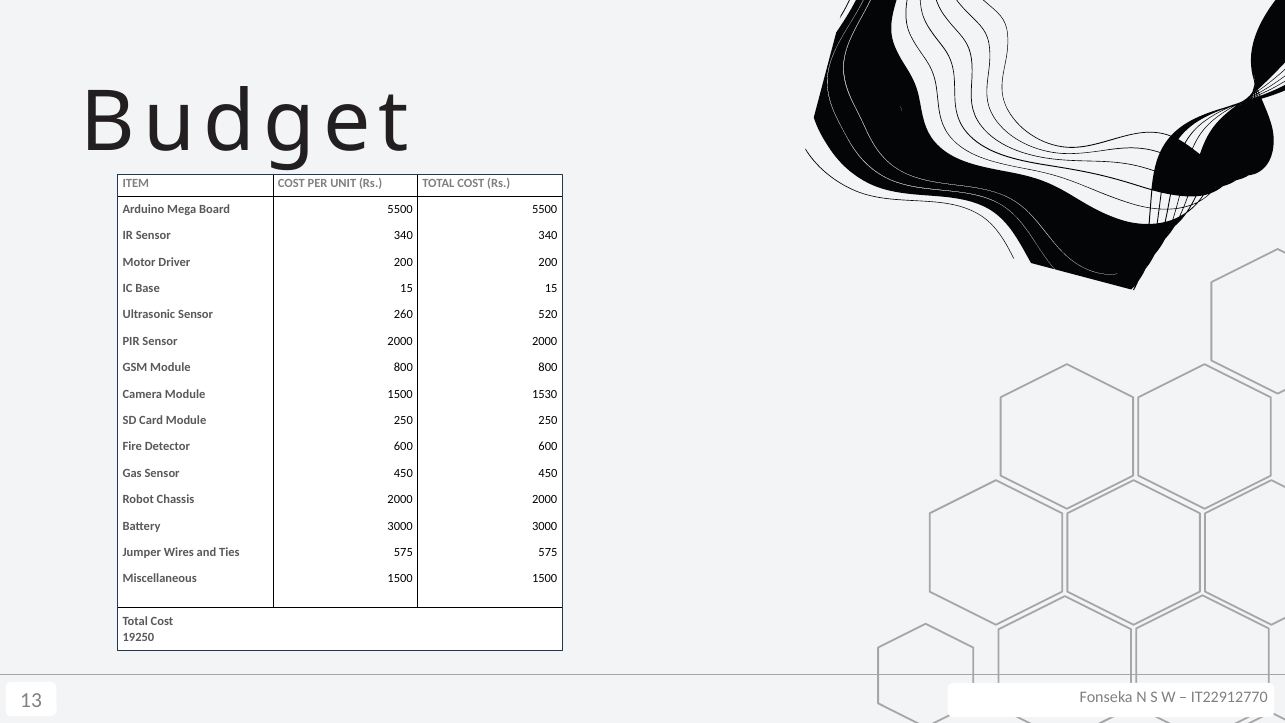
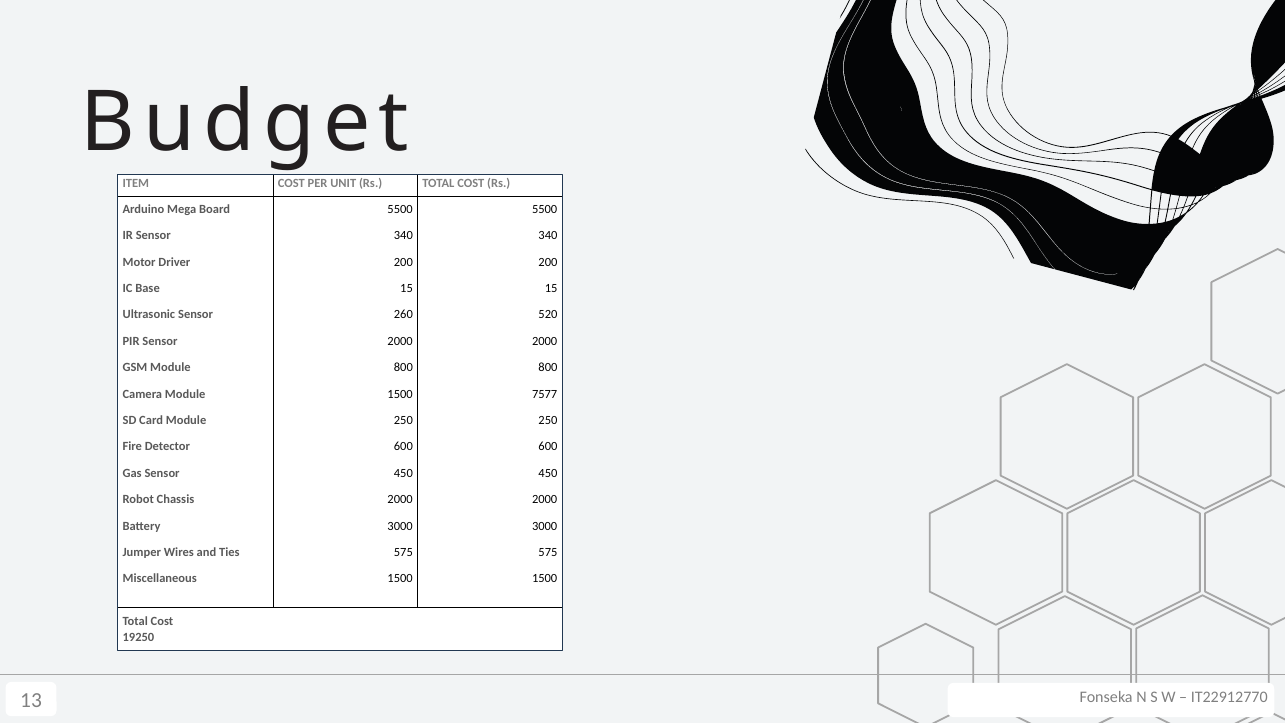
1530: 1530 -> 7577
